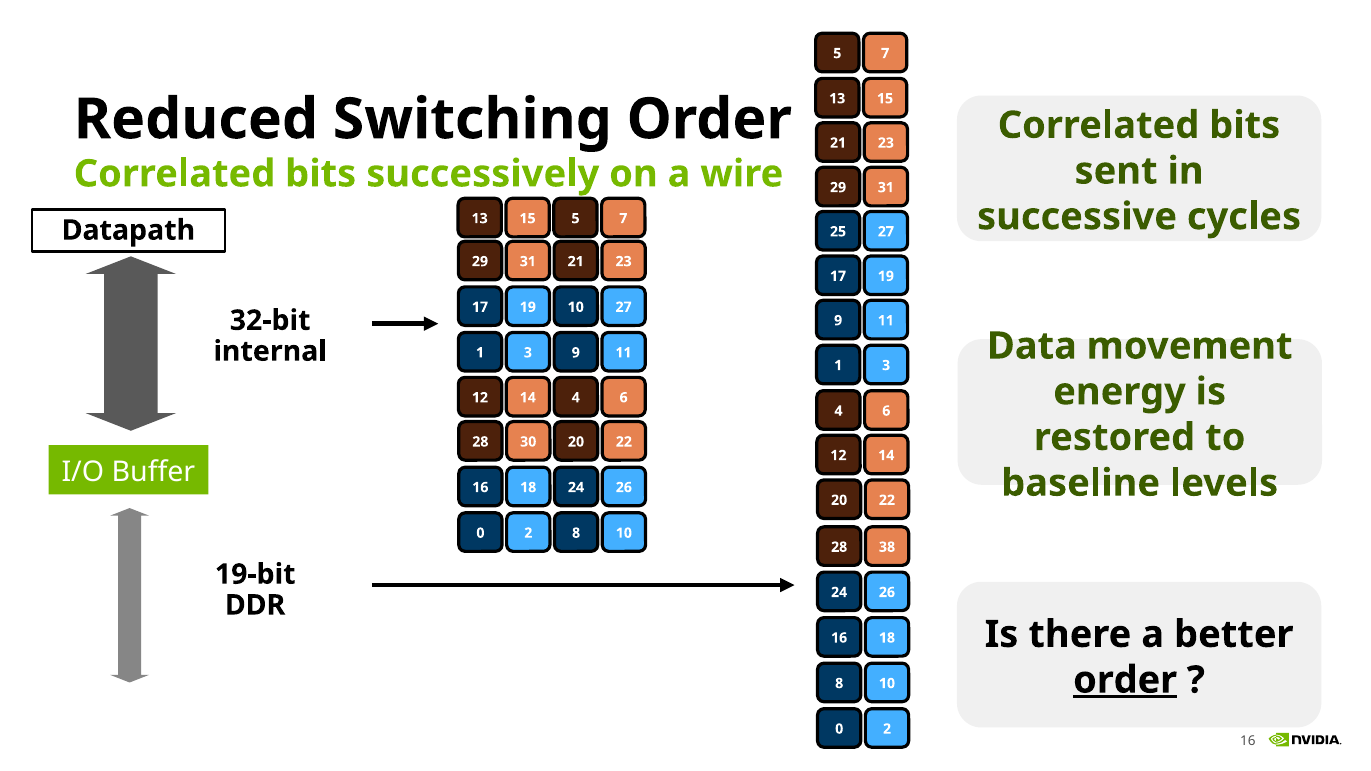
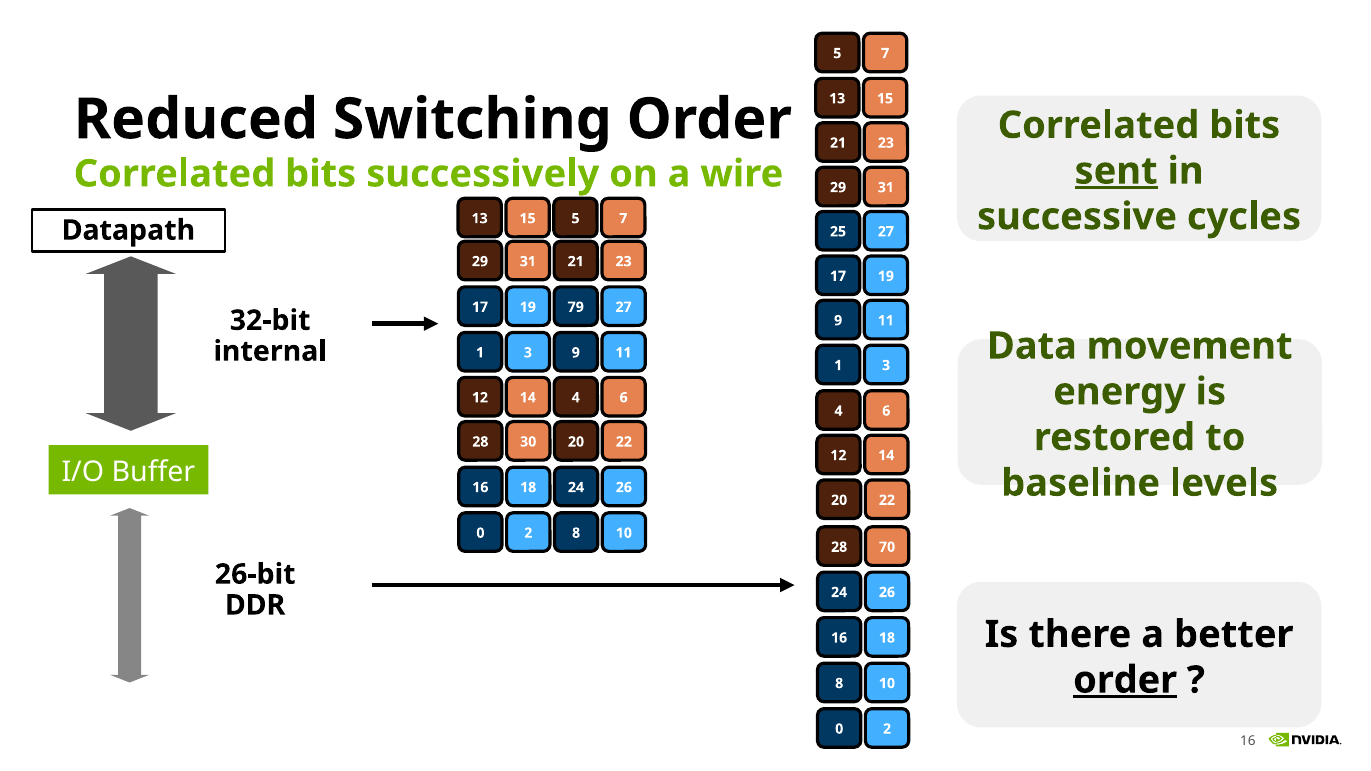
sent underline: none -> present
19 10: 10 -> 79
38: 38 -> 70
19-bit: 19-bit -> 26-bit
